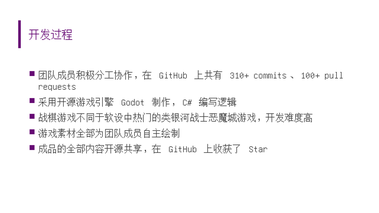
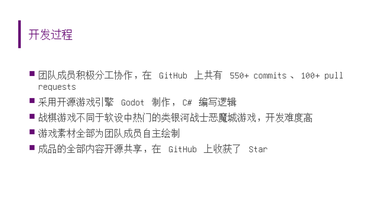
310+: 310+ -> 550+
